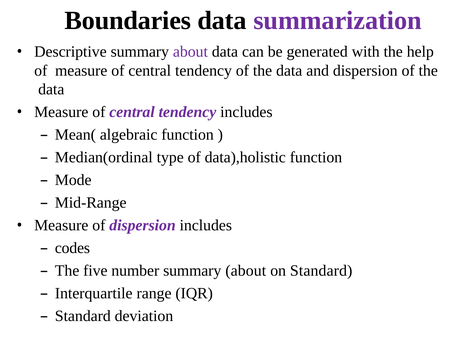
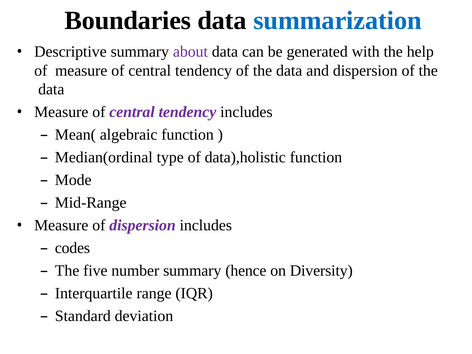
summarization colour: purple -> blue
number summary about: about -> hence
on Standard: Standard -> Diversity
